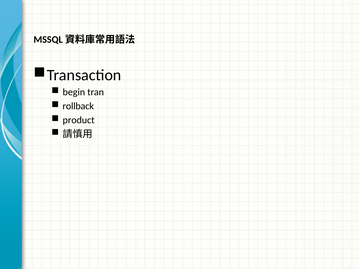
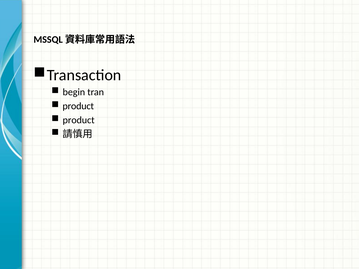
rollback at (78, 106): rollback -> product
